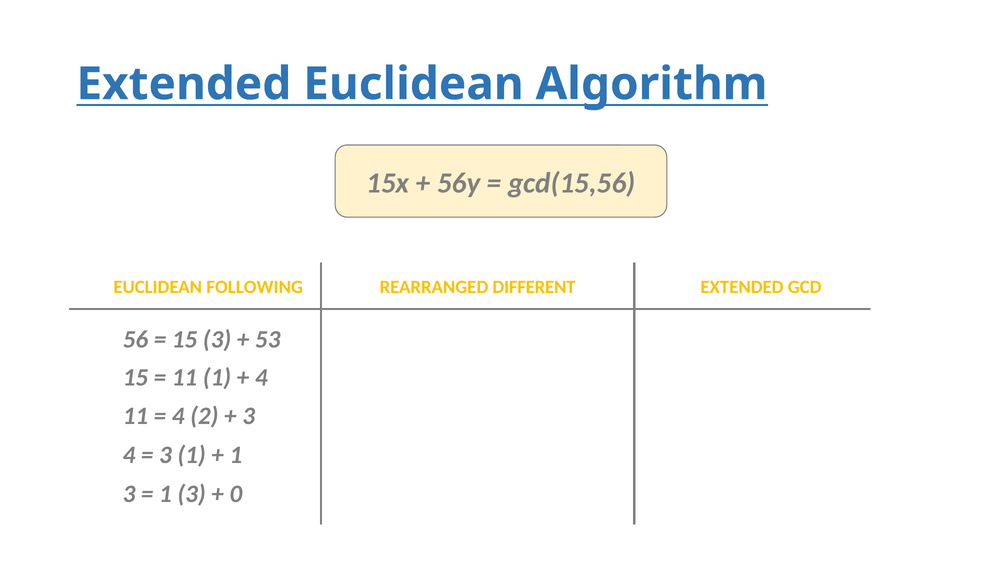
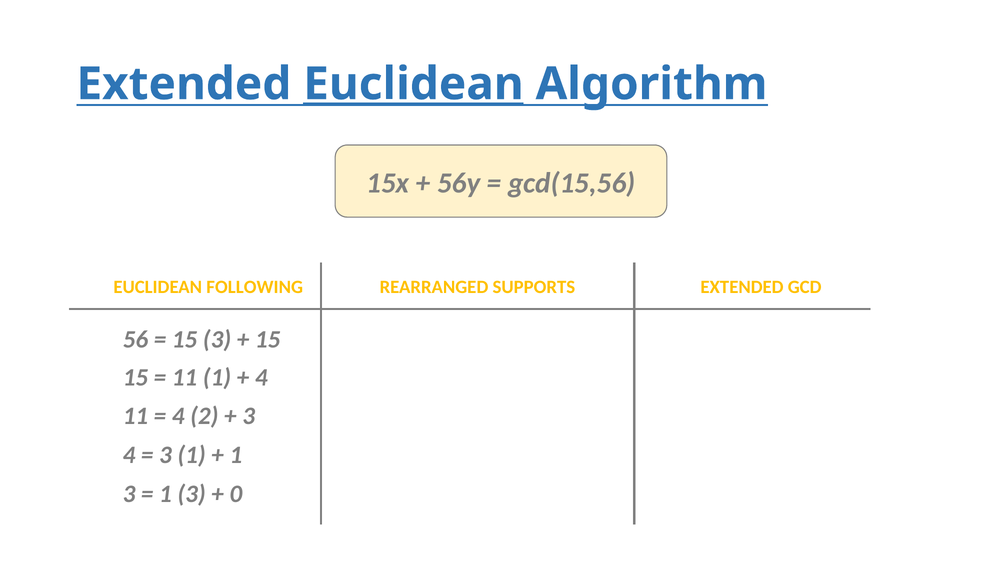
Euclidean at (413, 84) underline: none -> present
DIFFERENT: DIFFERENT -> SUPPORTS
53 at (268, 340): 53 -> 15
